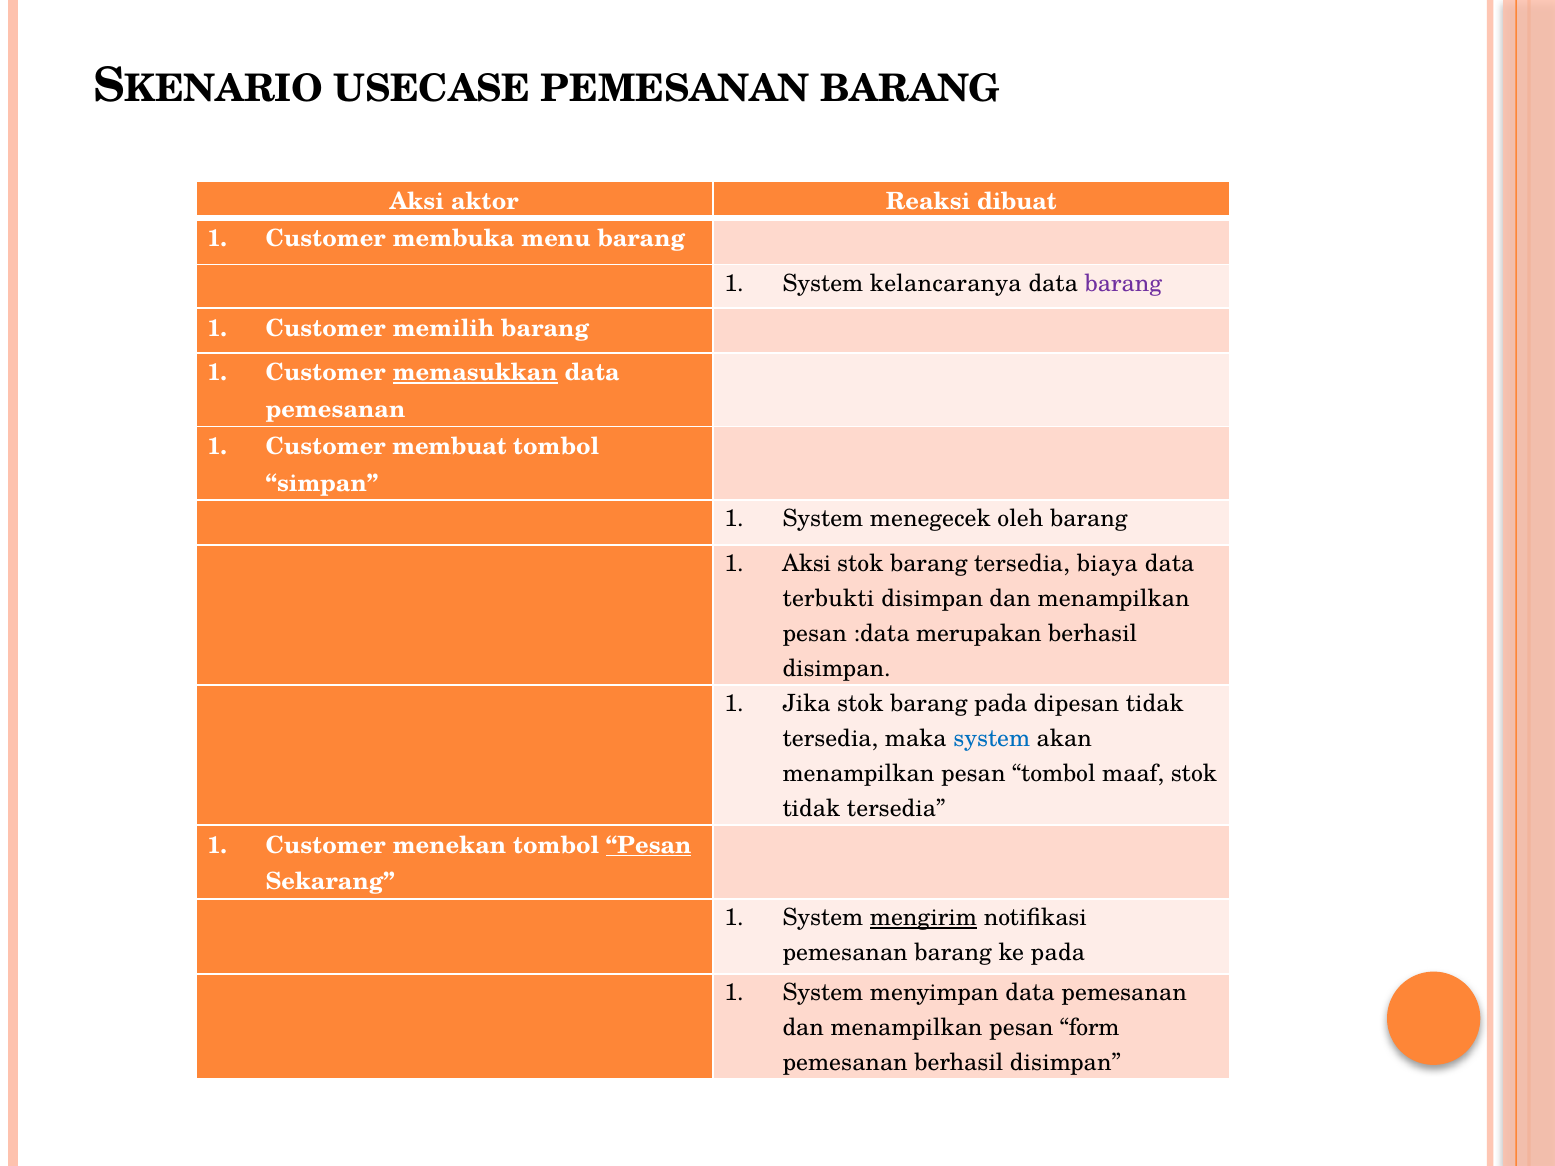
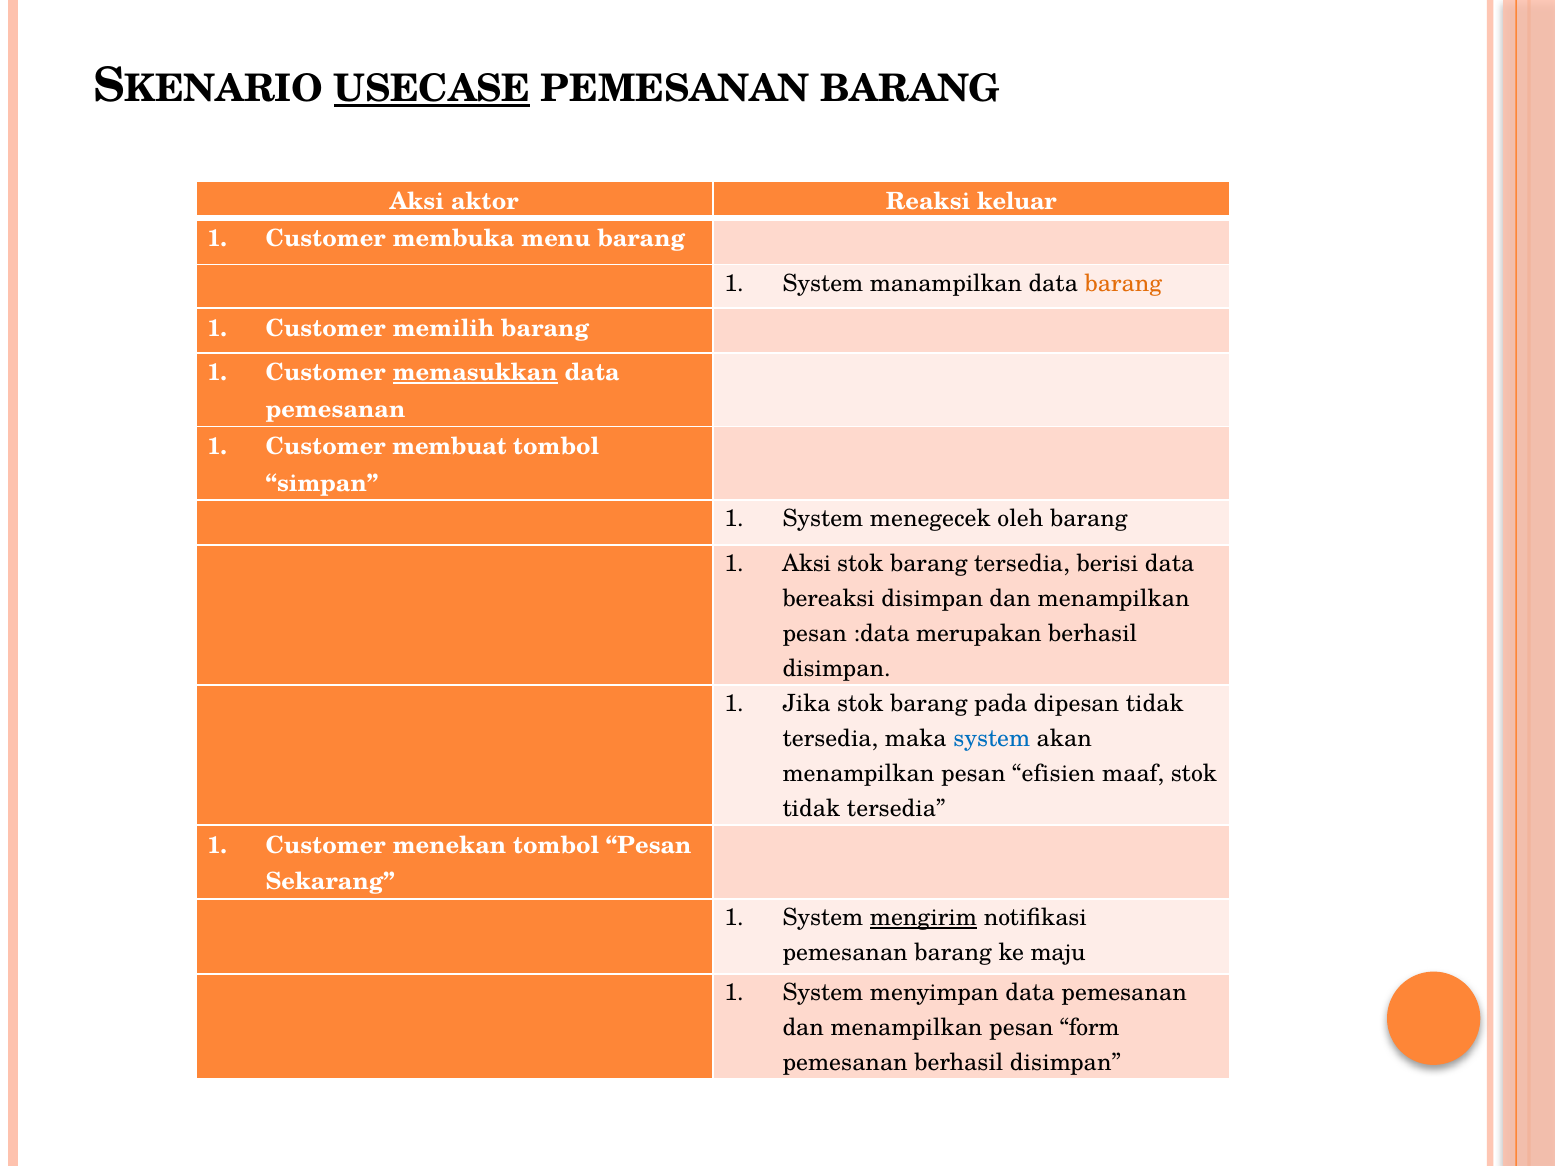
USECASE underline: none -> present
dibuat: dibuat -> keluar
kelancaranya: kelancaranya -> manampilkan
barang at (1123, 284) colour: purple -> orange
biaya: biaya -> berisi
terbukti: terbukti -> bereaksi
pesan tombol: tombol -> efisien
Pesan at (649, 845) underline: present -> none
ke pada: pada -> maju
